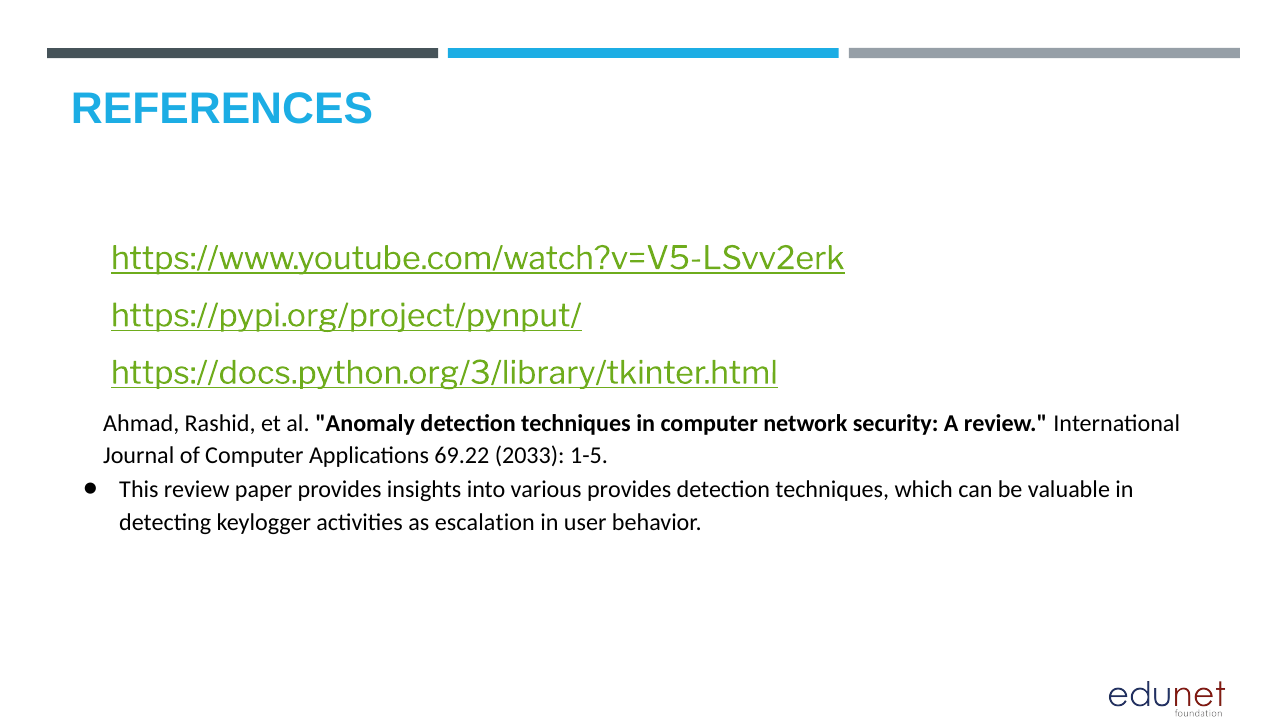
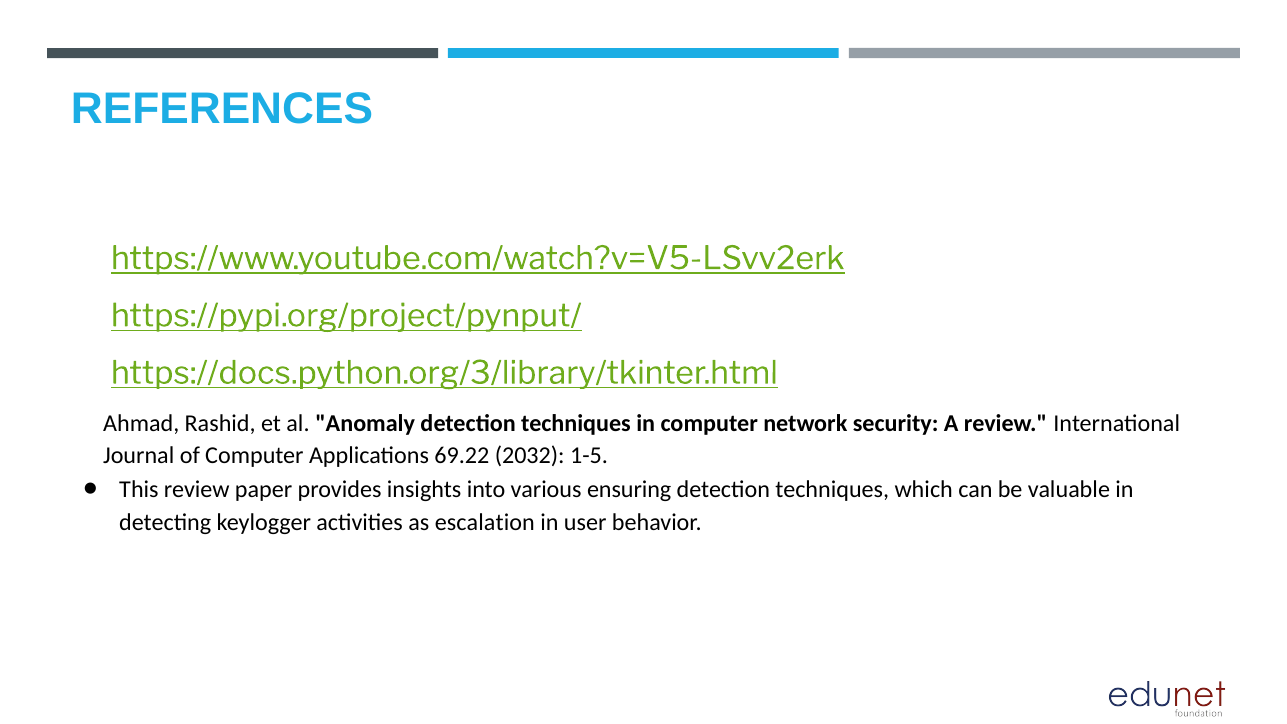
2033: 2033 -> 2032
various provides: provides -> ensuring
